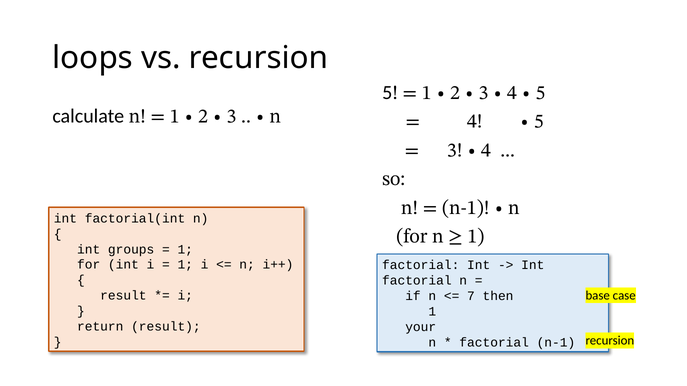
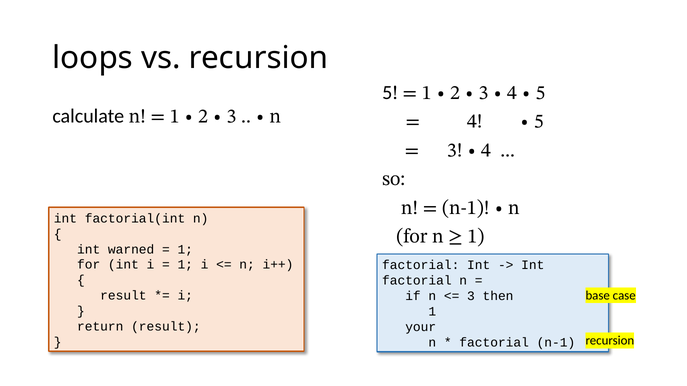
groups: groups -> warned
7 at (471, 296): 7 -> 3
